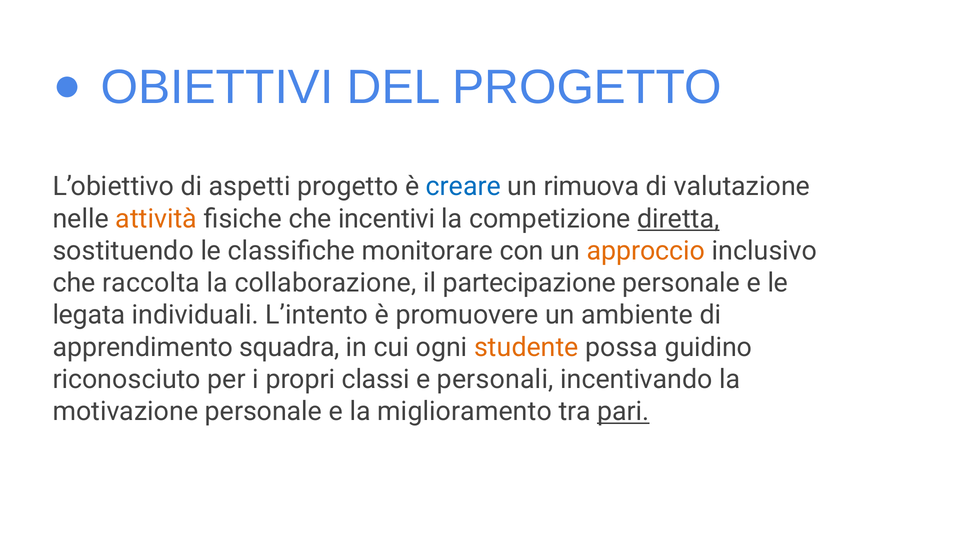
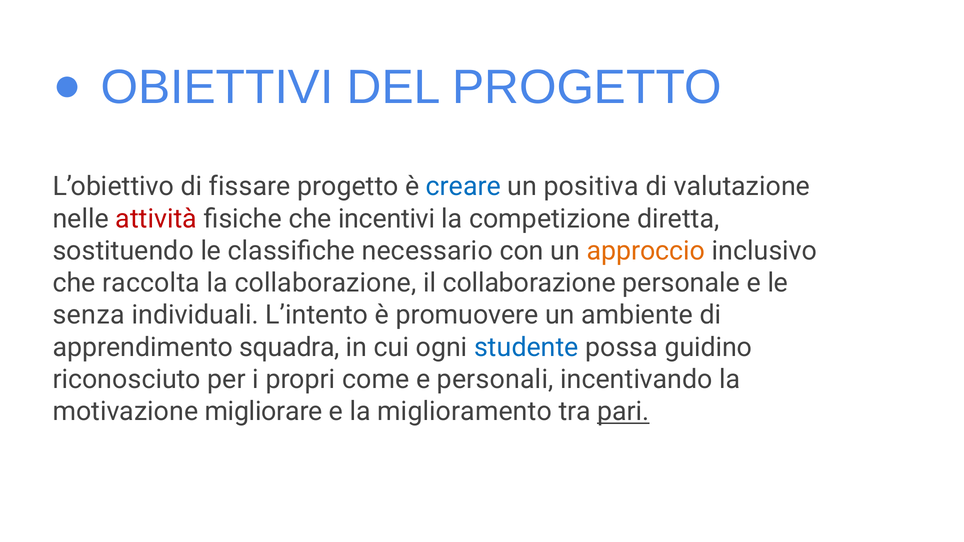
aspetti: aspetti -> fissare
rimuova: rimuova -> positiva
attività colour: orange -> red
diretta underline: present -> none
monitorare: monitorare -> necessario
il partecipazione: partecipazione -> collaborazione
legata: legata -> senza
studente colour: orange -> blue
classi: classi -> come
motivazione personale: personale -> migliorare
